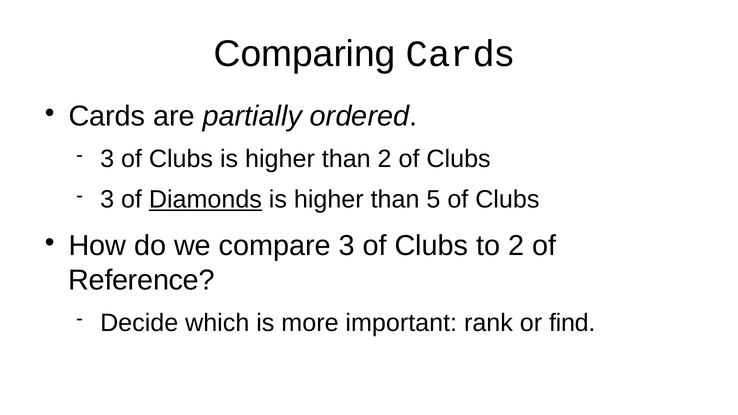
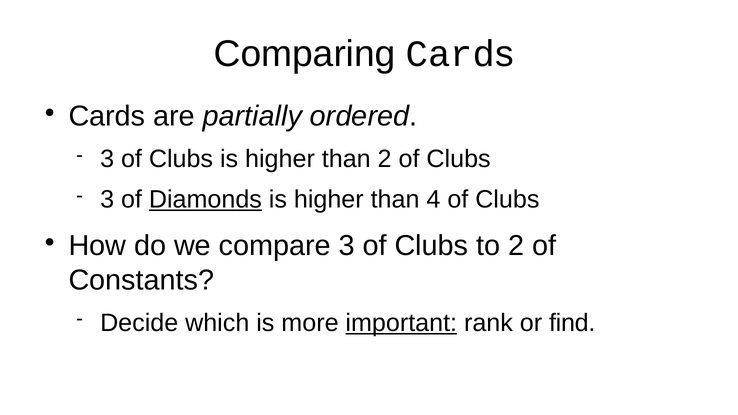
5: 5 -> 4
Reference: Reference -> Constants
important underline: none -> present
